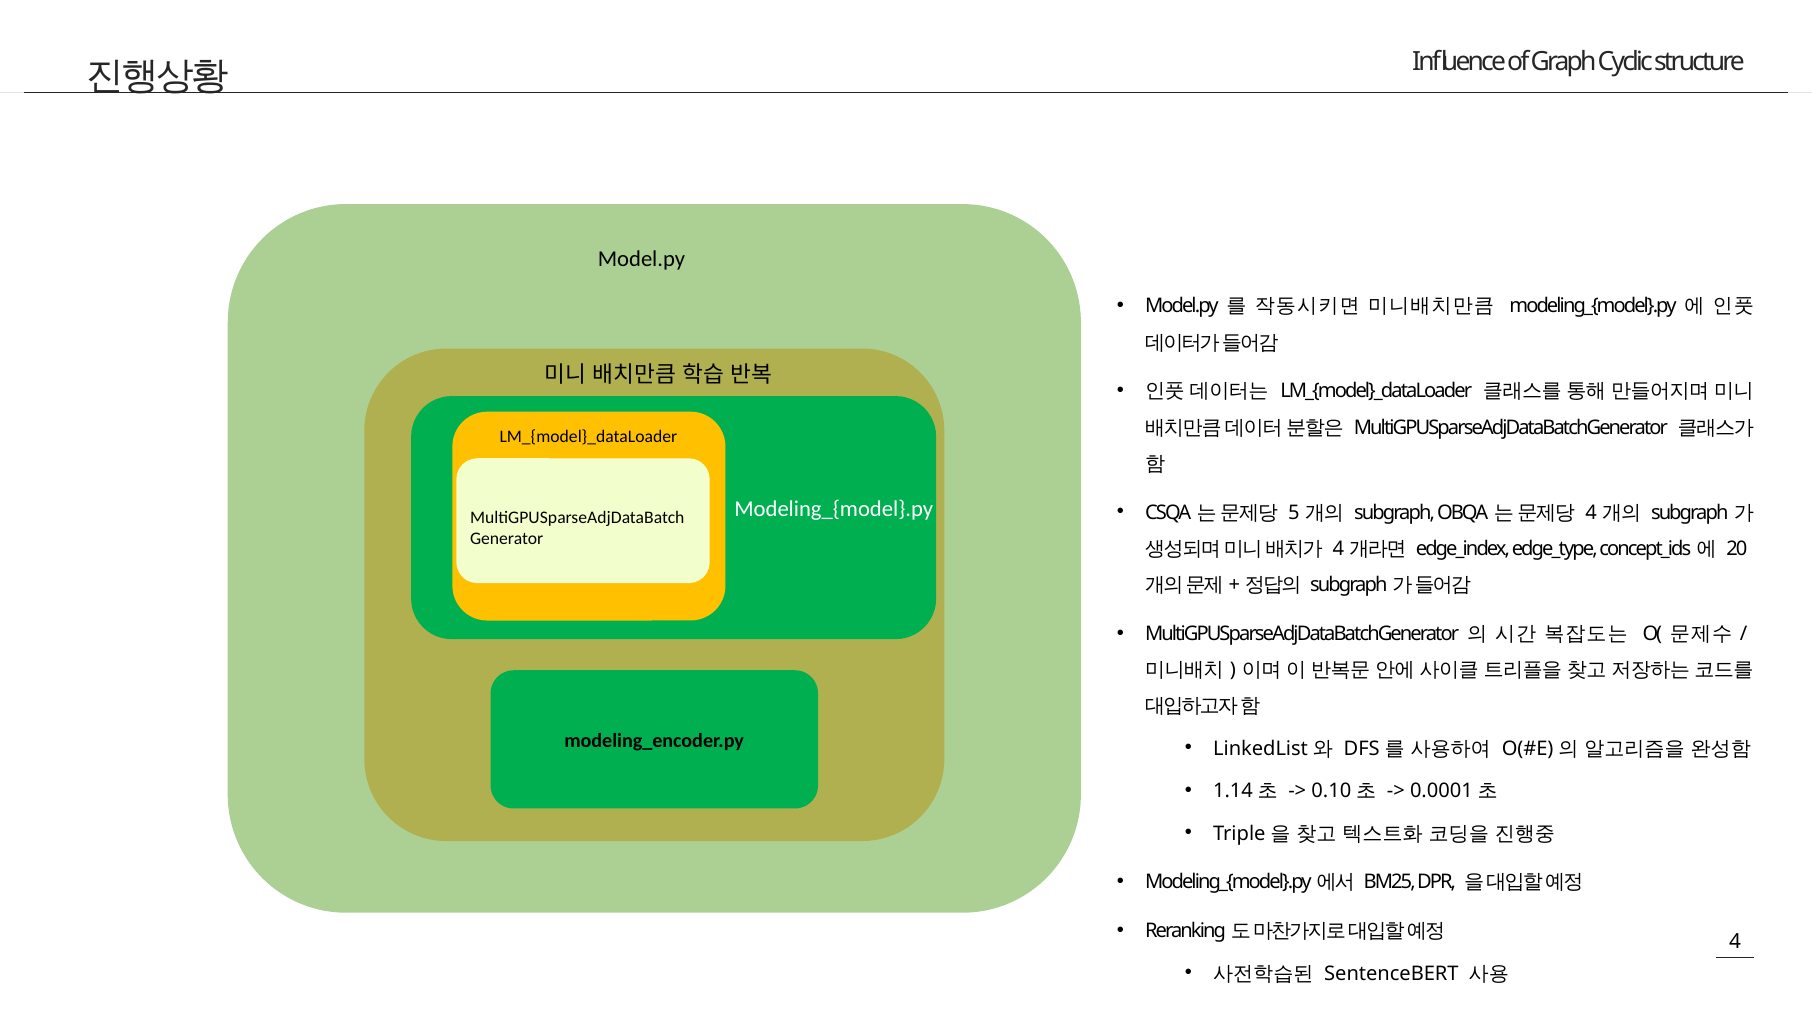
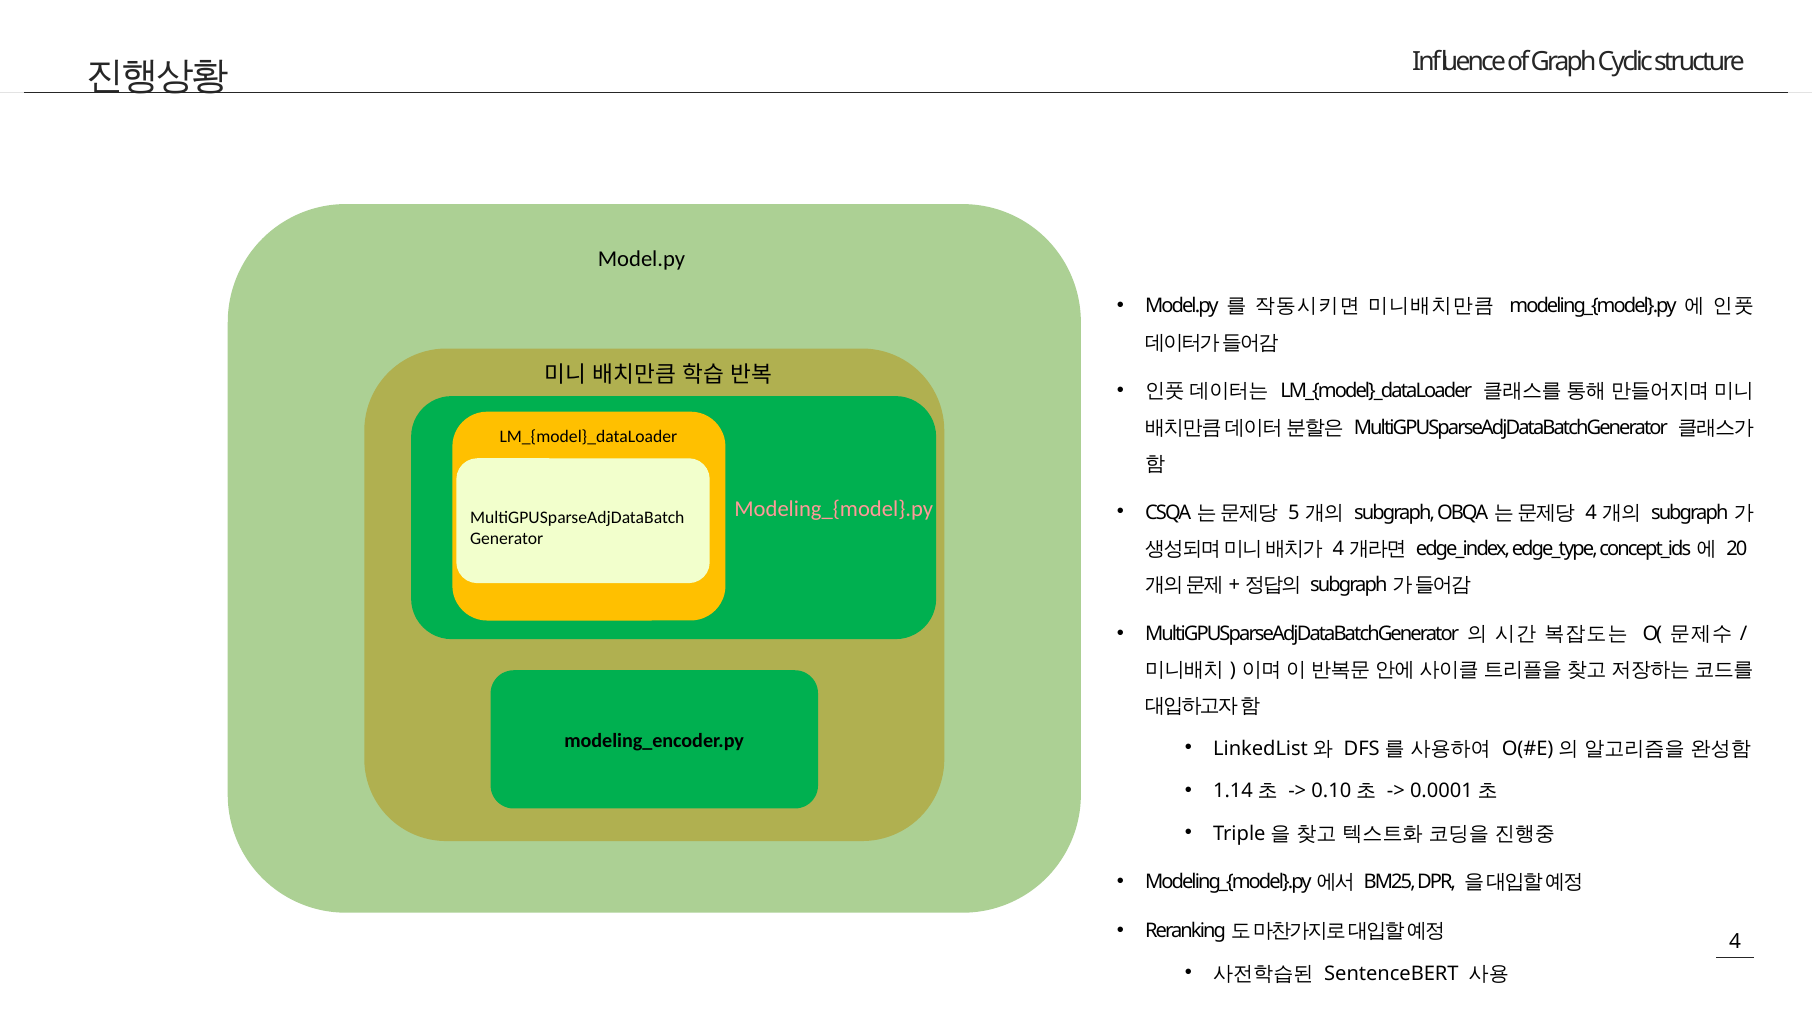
Modeling_{model}.py at (834, 509) colour: white -> pink
